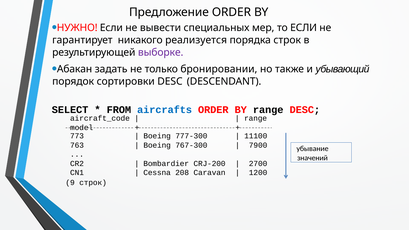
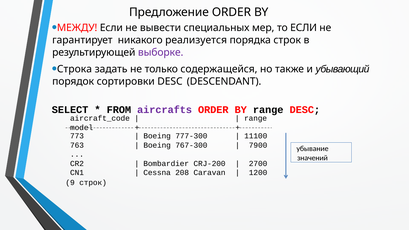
НУЖНО: НУЖНО -> МЕЖДУ
Абакан: Абакан -> Строка
бронировании: бронировании -> содержащейся
aircrafts colour: blue -> purple
